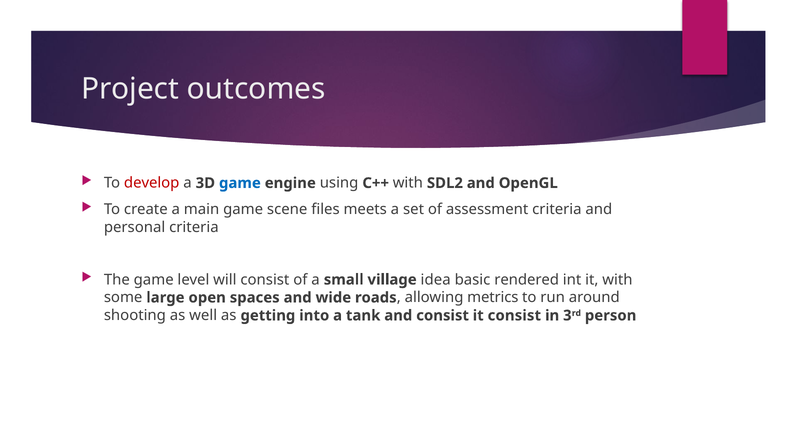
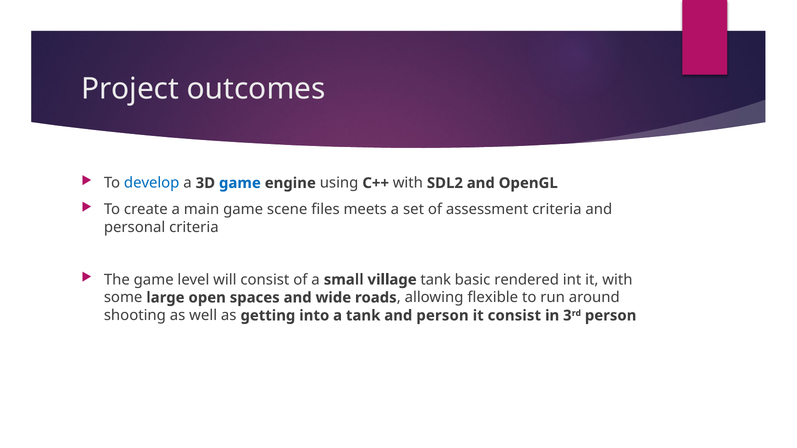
develop colour: red -> blue
village idea: idea -> tank
metrics: metrics -> flexible
and consist: consist -> person
